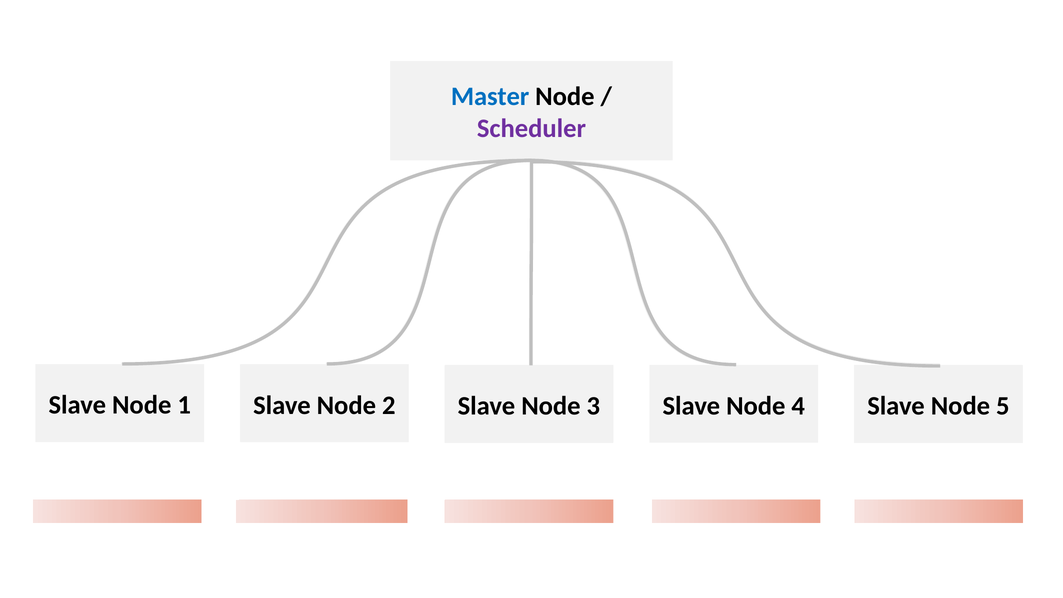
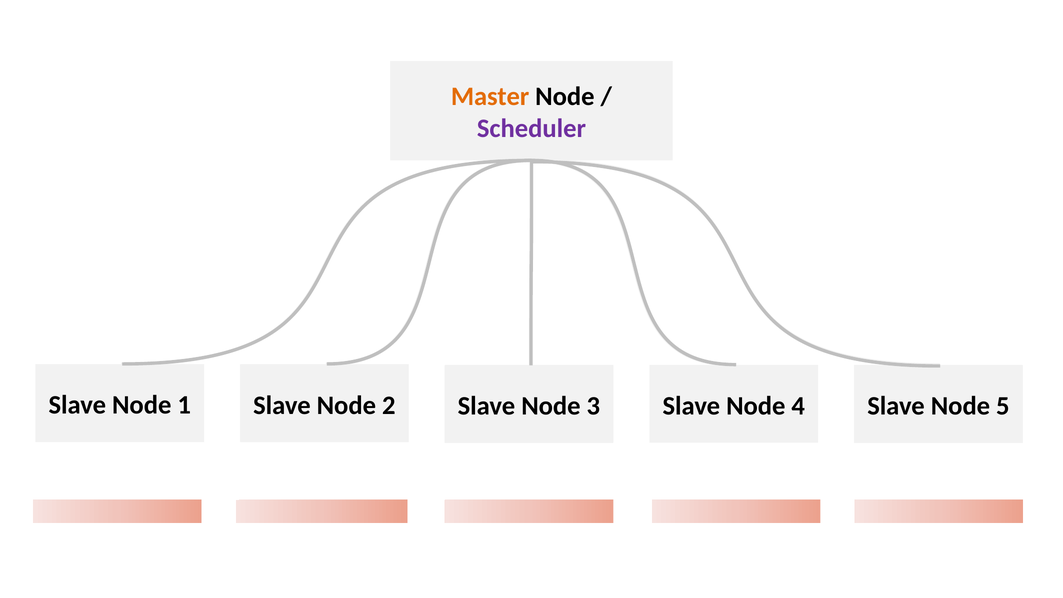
Master colour: blue -> orange
